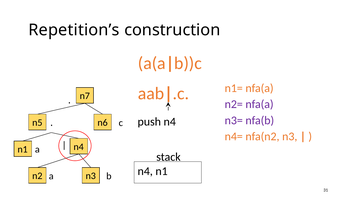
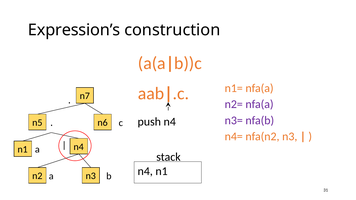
Repetition’s: Repetition’s -> Expression’s
